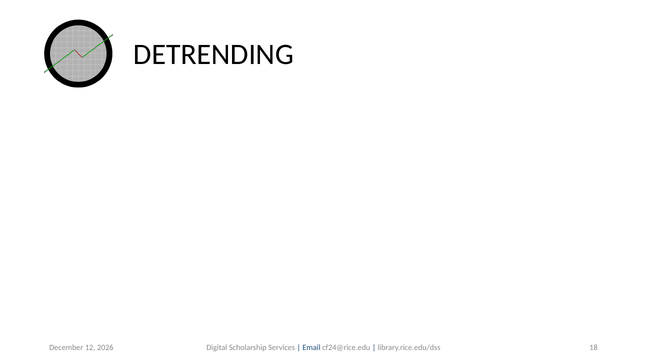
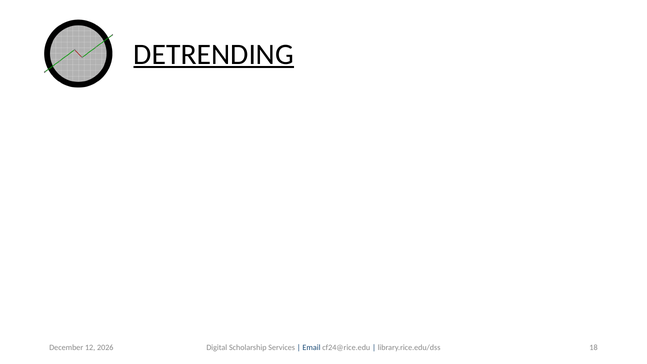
DETRENDING underline: none -> present
